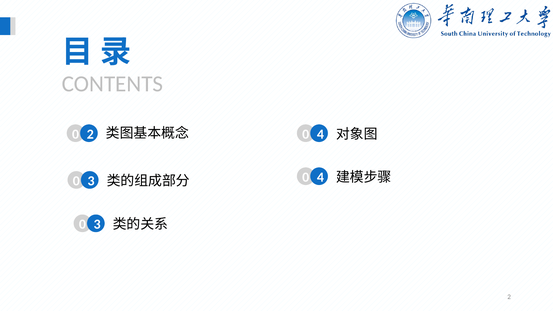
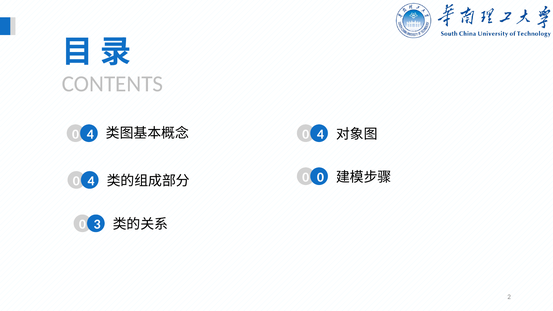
2 at (90, 134): 2 -> 4
3 at (91, 181): 3 -> 4
4 at (320, 177): 4 -> 0
